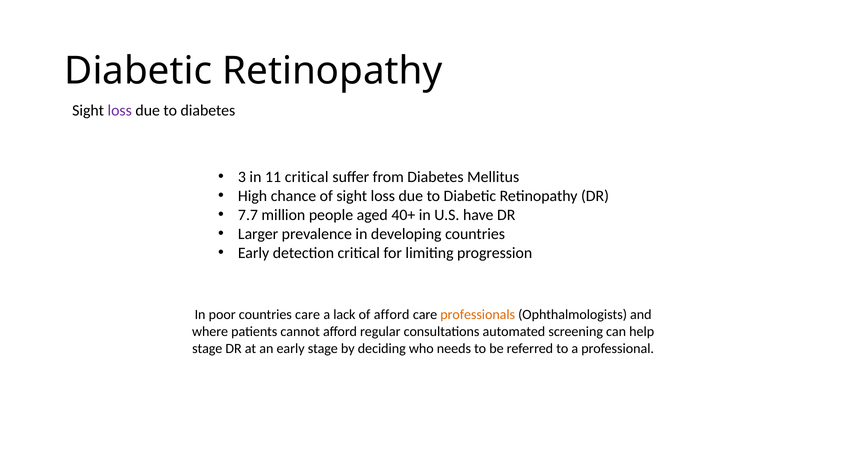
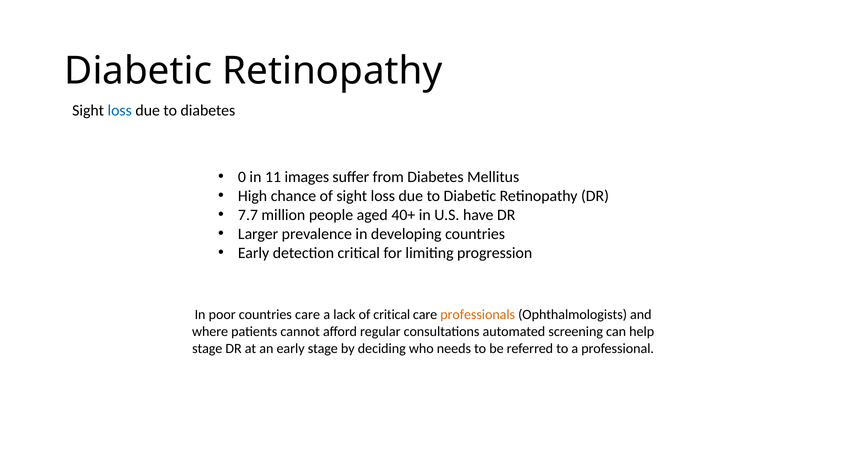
loss at (120, 110) colour: purple -> blue
3: 3 -> 0
11 critical: critical -> images
of afford: afford -> critical
